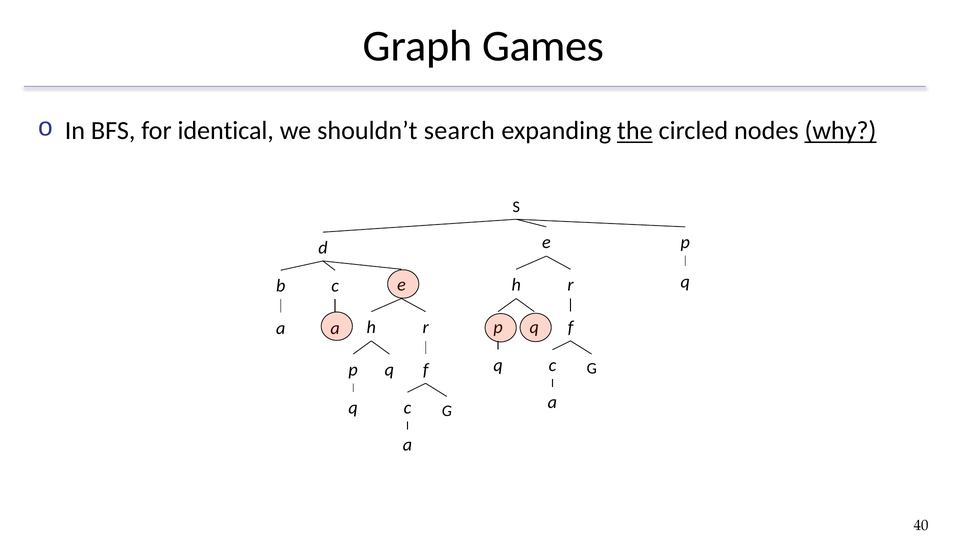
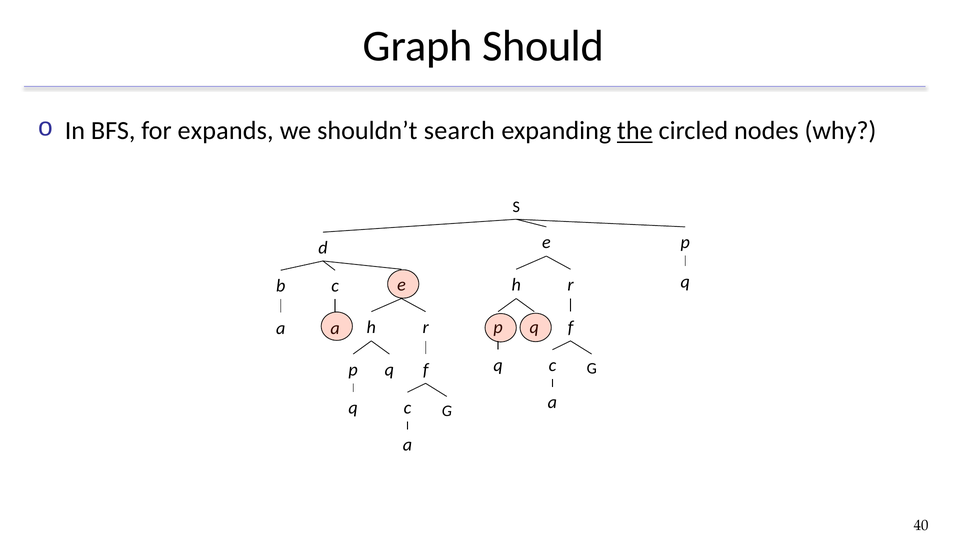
Games: Games -> Should
identical: identical -> expands
why underline: present -> none
